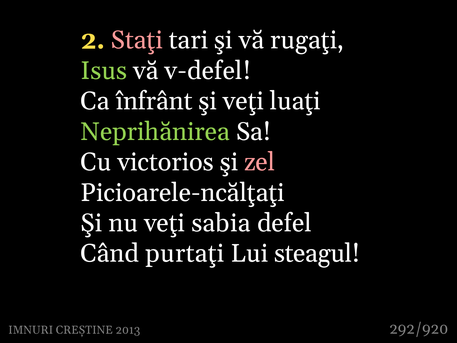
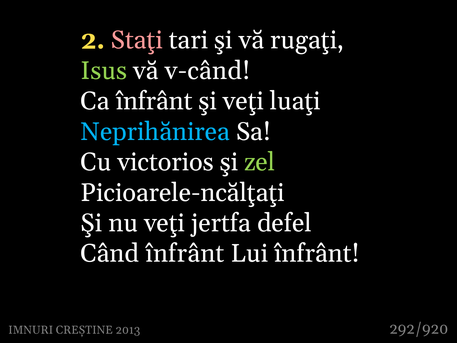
v-defel: v-defel -> v-când
Neprihănirea colour: light green -> light blue
zel colour: pink -> light green
sabia: sabia -> jertfa
Când purtaţi: purtaţi -> înfrânt
Lui steagul: steagul -> înfrânt
